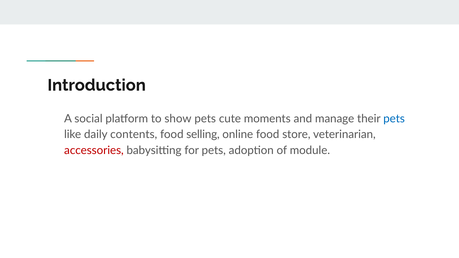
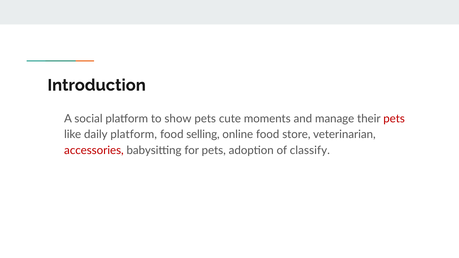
pets at (394, 119) colour: blue -> red
daily contents: contents -> platform
module: module -> classify
